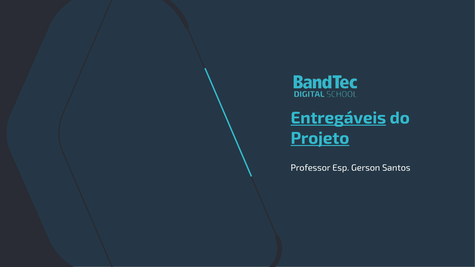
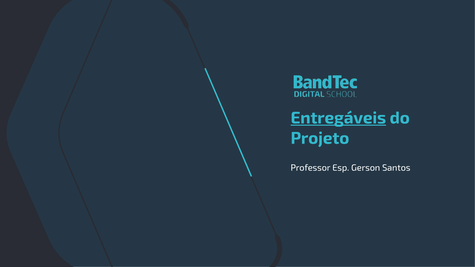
Projeto underline: present -> none
